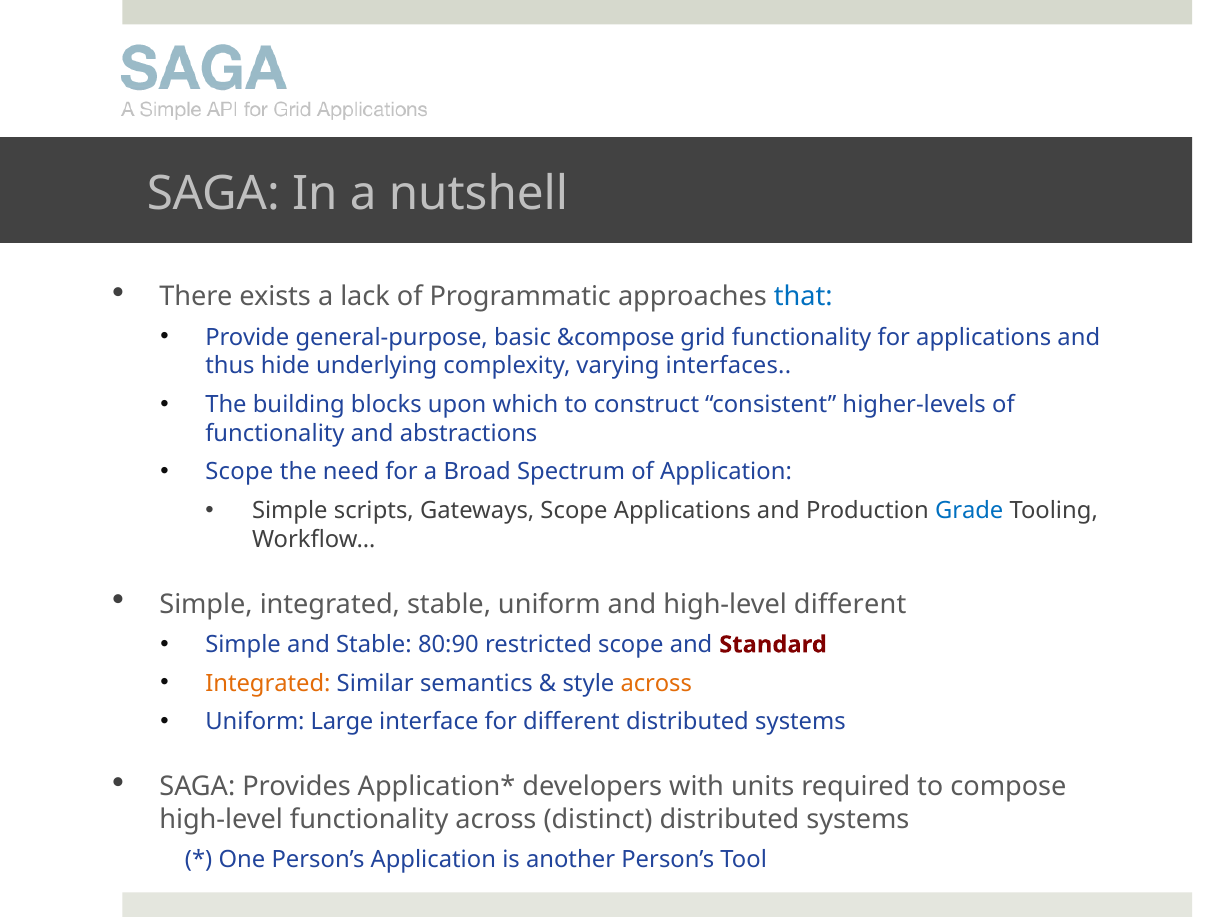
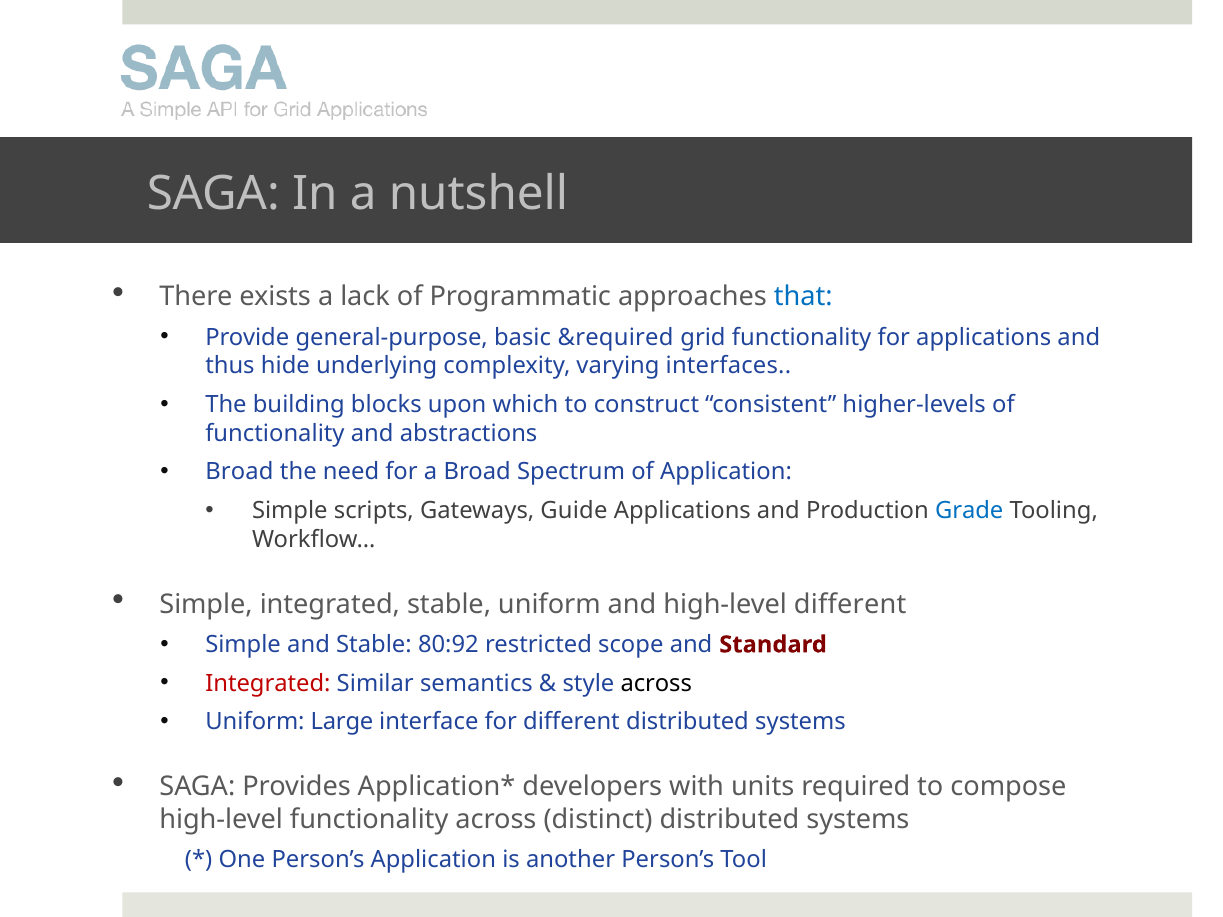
&compose: &compose -> &required
Scope at (239, 472): Scope -> Broad
Gateways Scope: Scope -> Guide
80:90: 80:90 -> 80:92
Integrated at (268, 684) colour: orange -> red
across at (656, 684) colour: orange -> black
